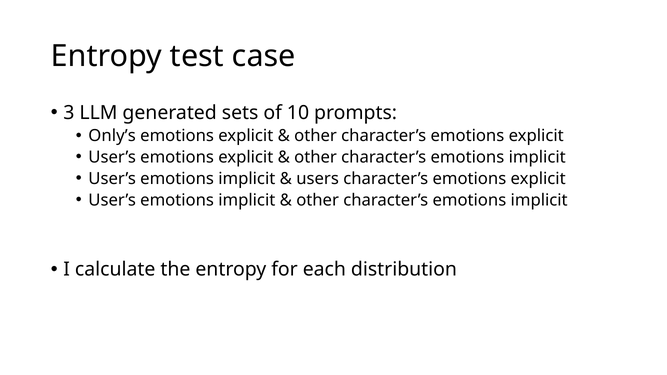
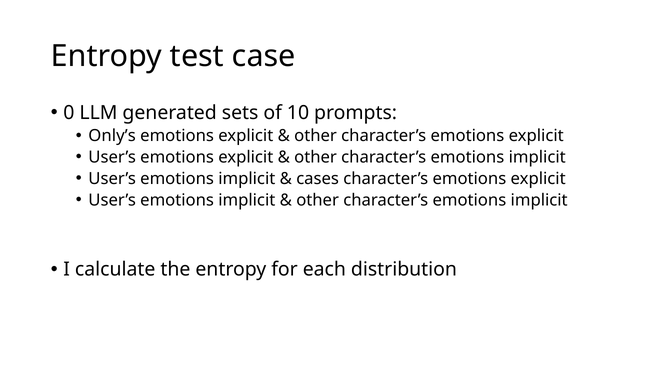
3: 3 -> 0
users: users -> cases
